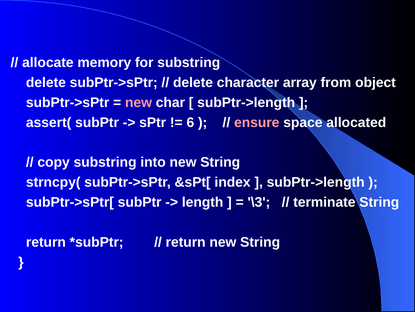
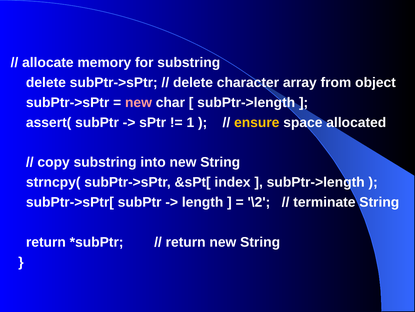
6: 6 -> 1
ensure colour: pink -> yellow
\3: \3 -> \2
